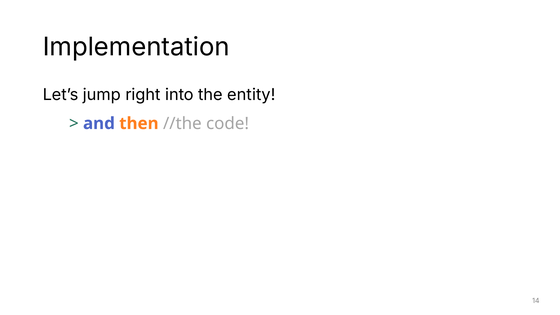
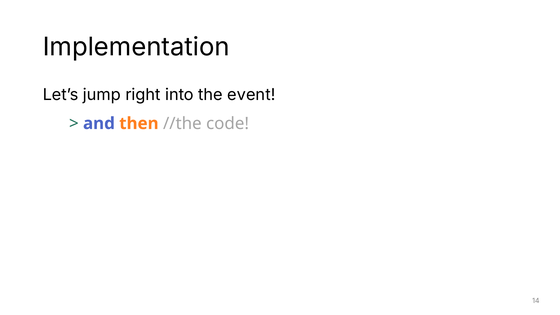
entity: entity -> event
